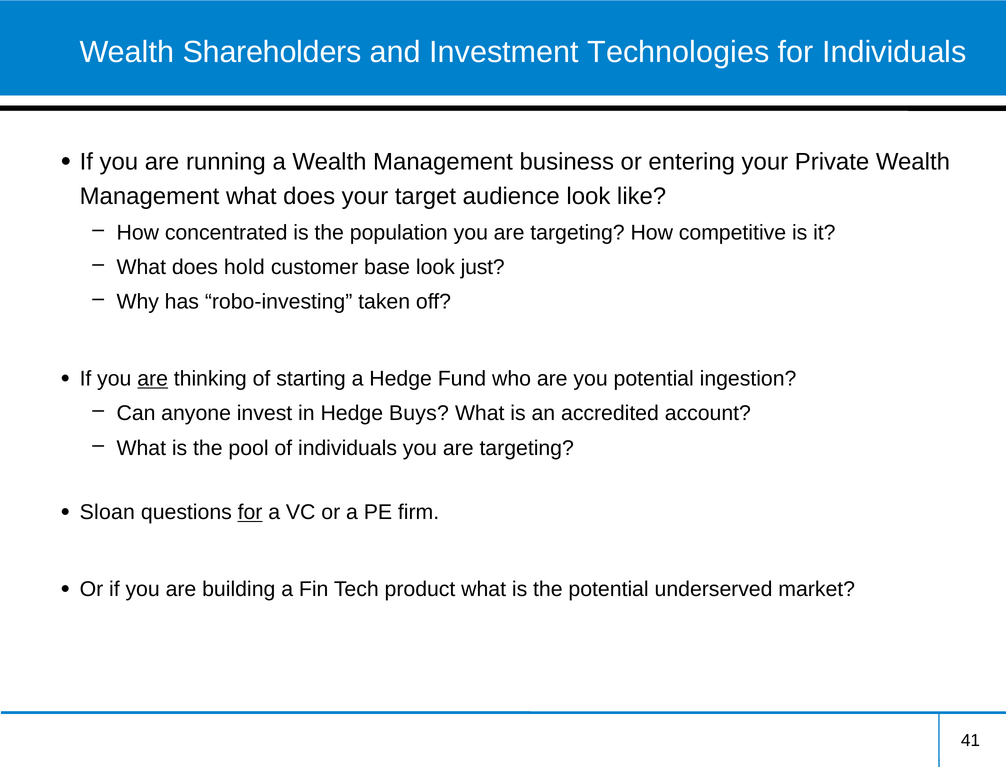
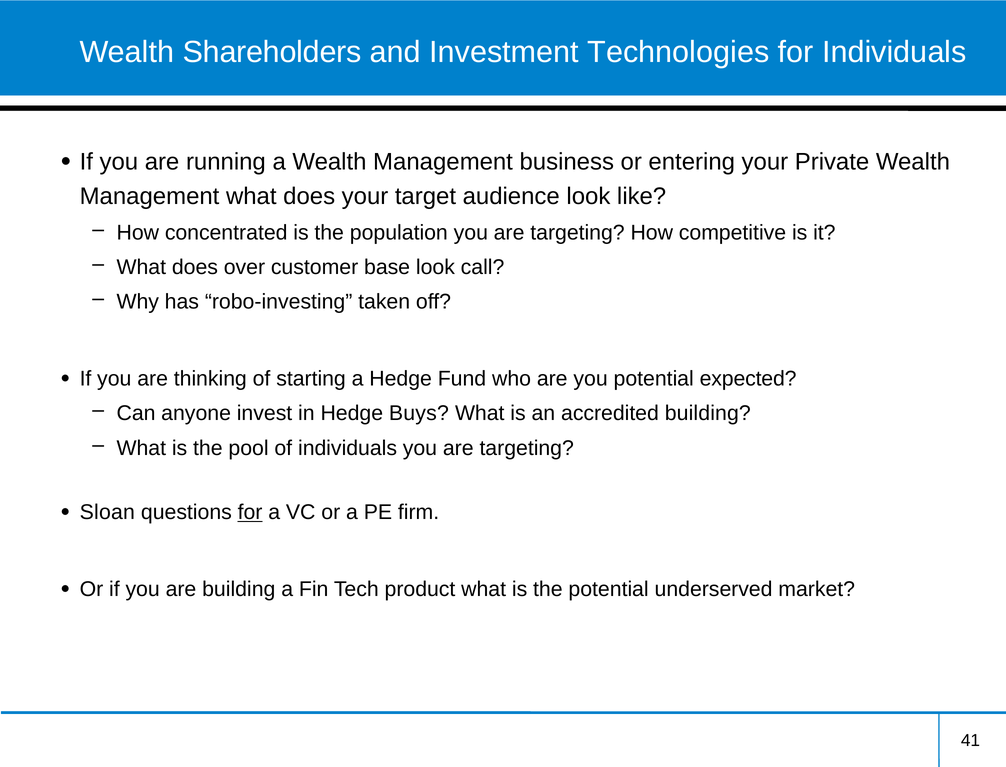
hold: hold -> over
just: just -> call
are at (153, 379) underline: present -> none
ingestion: ingestion -> expected
accredited account: account -> building
